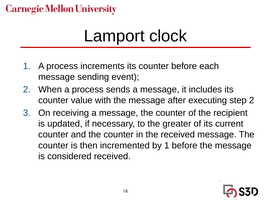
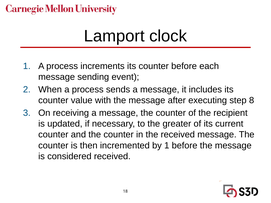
step 2: 2 -> 8
